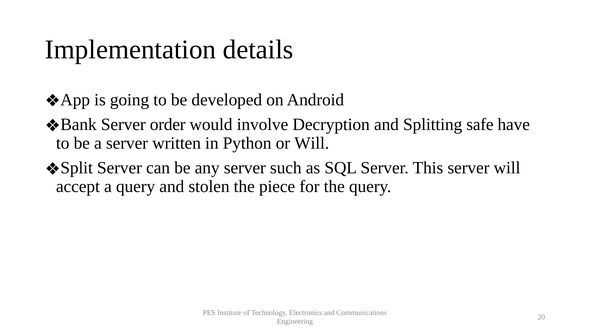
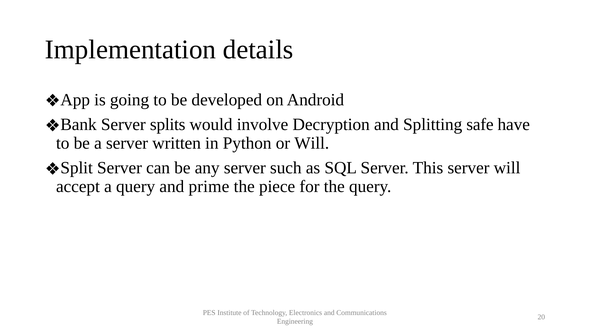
order: order -> splits
stolen: stolen -> prime
